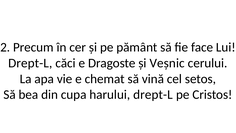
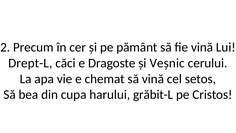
fie face: face -> vină
harului drept-L: drept-L -> grăbit-L
